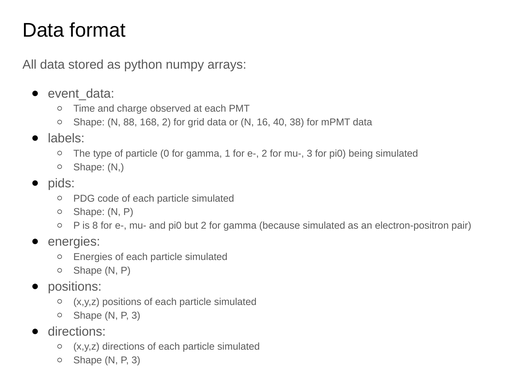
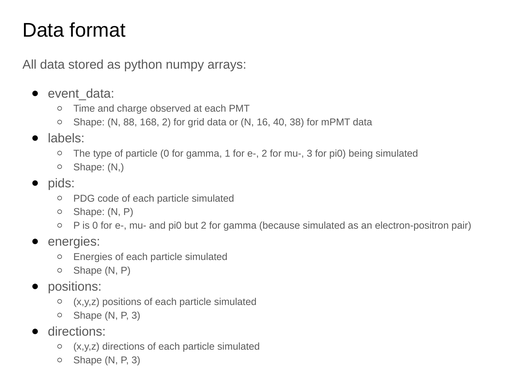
is 8: 8 -> 0
